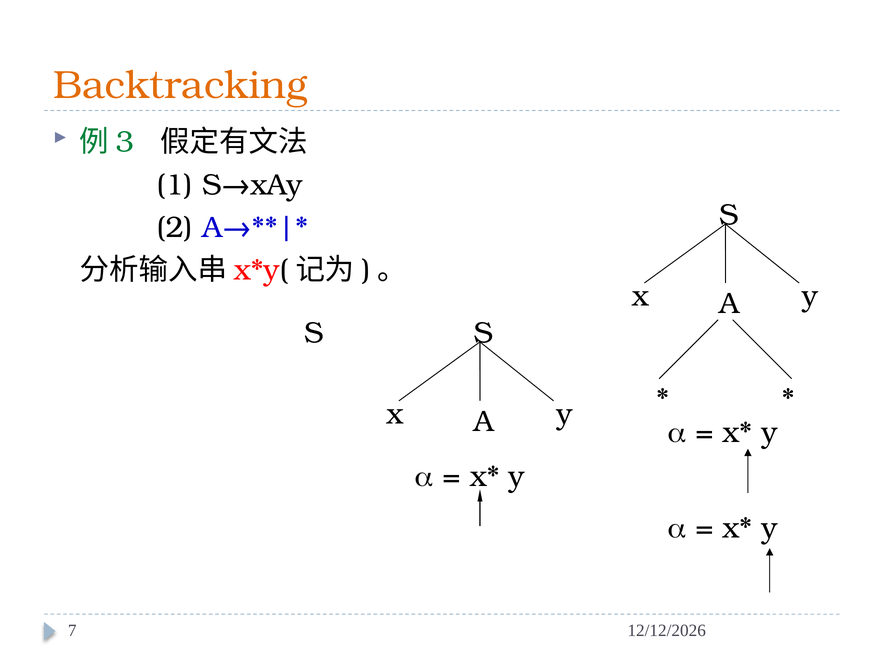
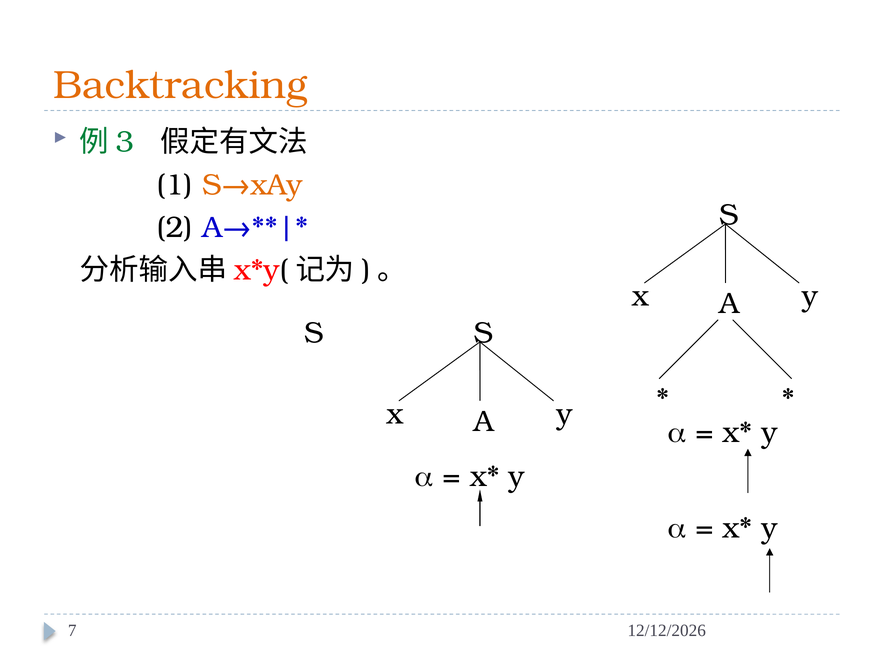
S→xAy colour: black -> orange
